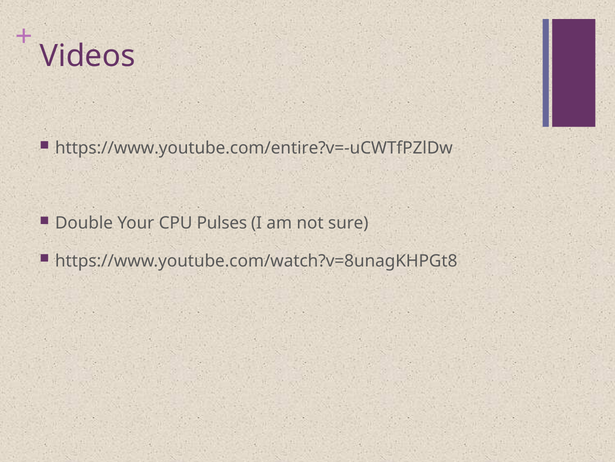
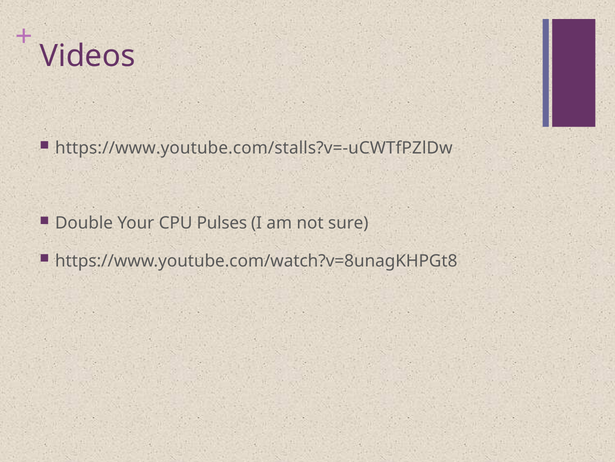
https://www.youtube.com/entire?v=-uCWTfPZlDw: https://www.youtube.com/entire?v=-uCWTfPZlDw -> https://www.youtube.com/stalls?v=-uCWTfPZlDw
